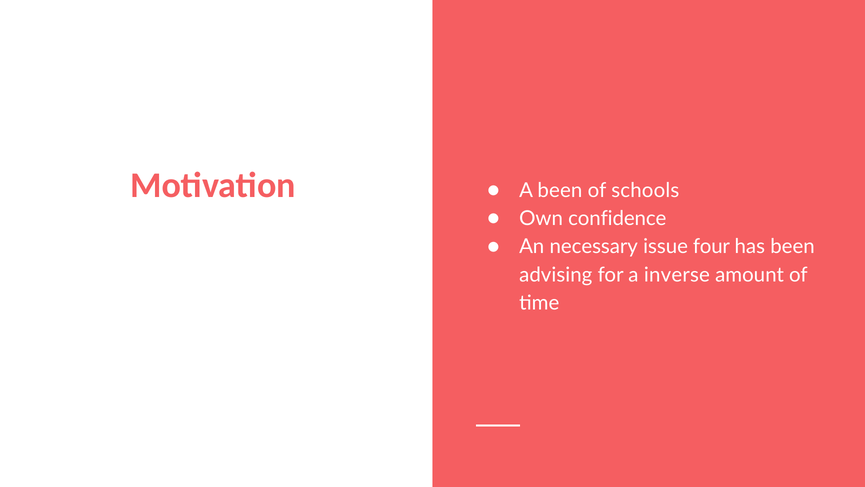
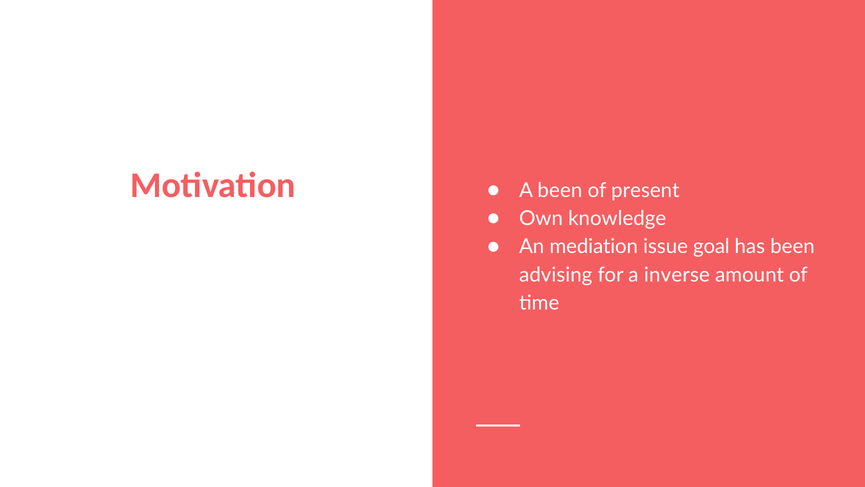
schools: schools -> present
confidence: confidence -> knowledge
necessary: necessary -> mediation
four: four -> goal
